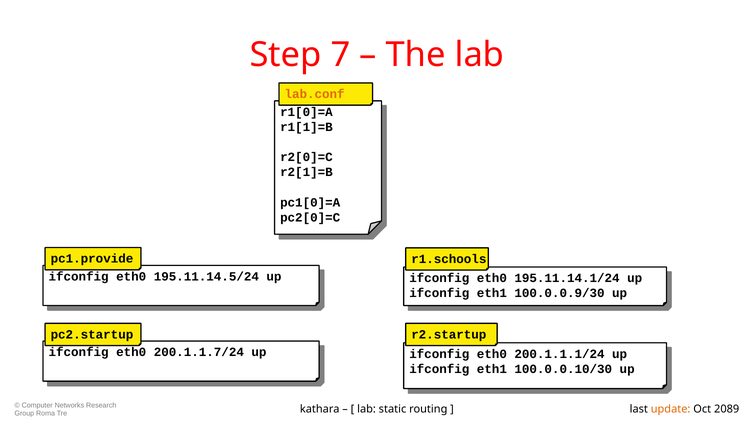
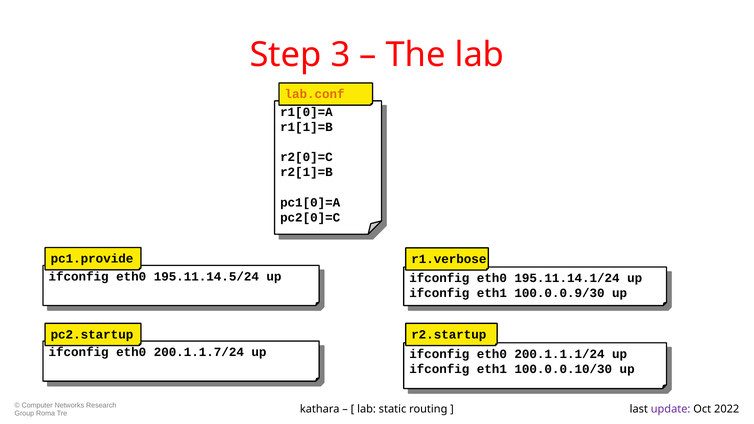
7: 7 -> 3
r1.schools: r1.schools -> r1.verbose
update colour: orange -> purple
2089: 2089 -> 2022
